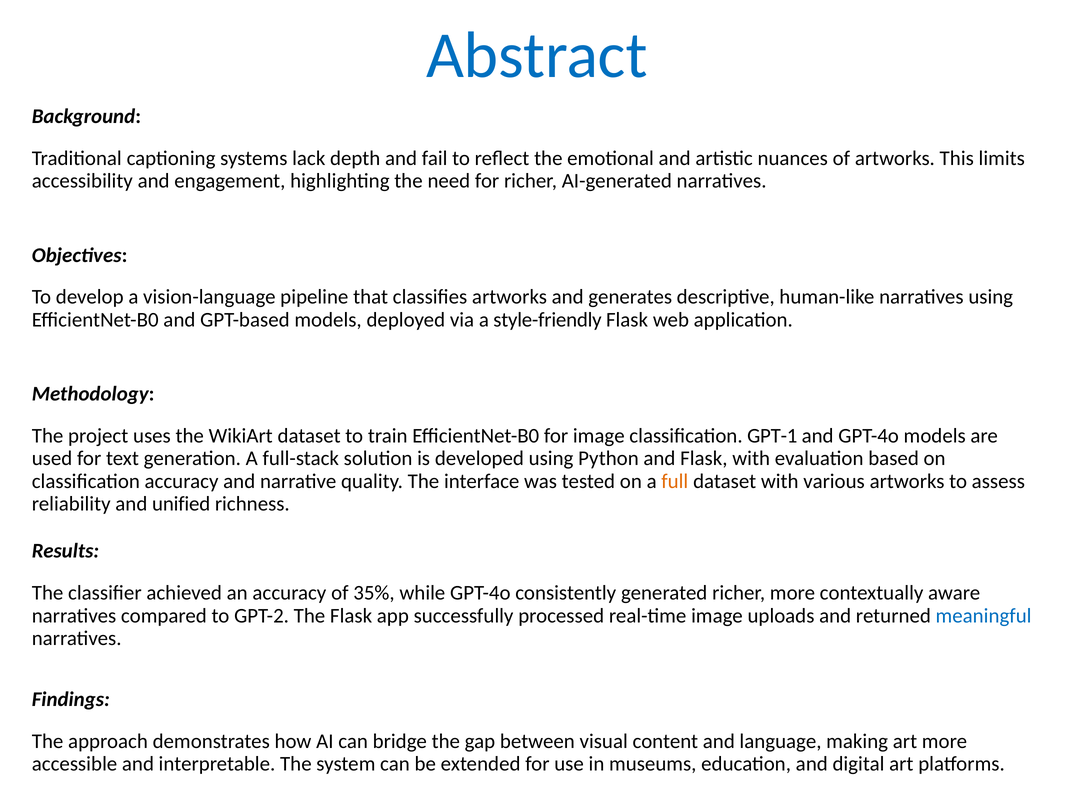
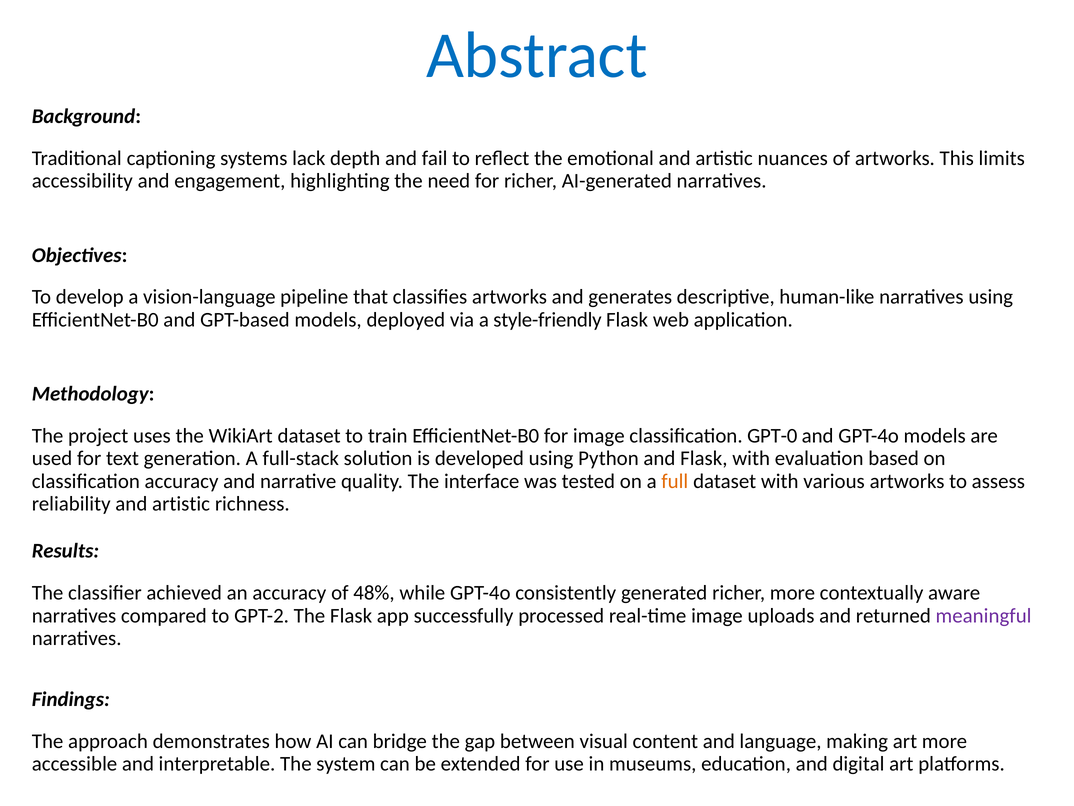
GPT-1: GPT-1 -> GPT-0
reliability and unified: unified -> artistic
35%: 35% -> 48%
meaningful colour: blue -> purple
